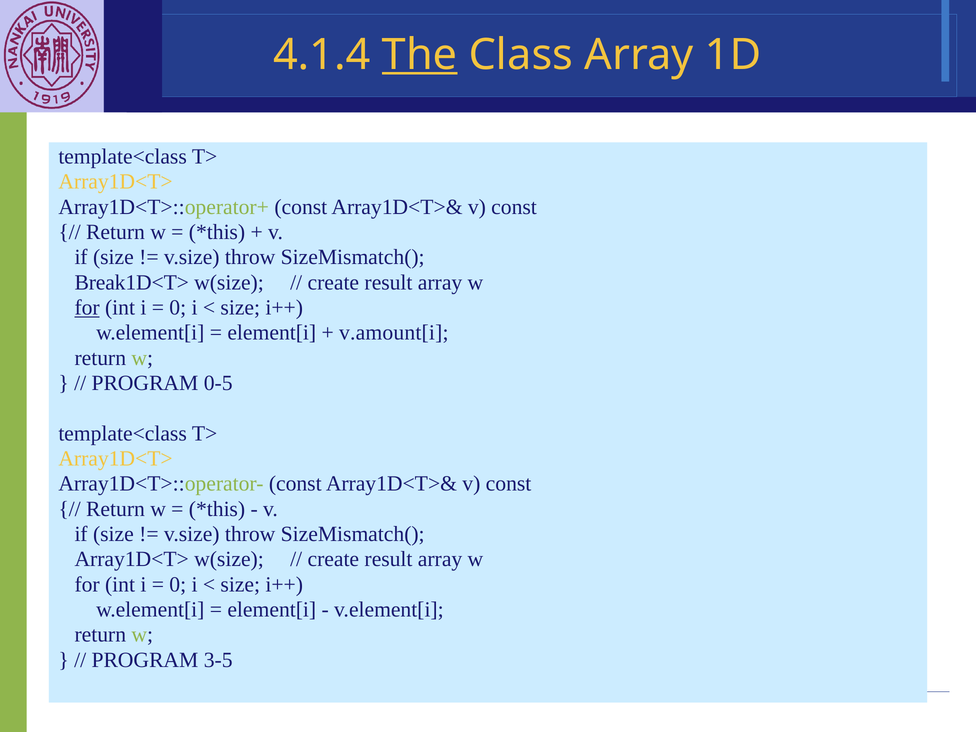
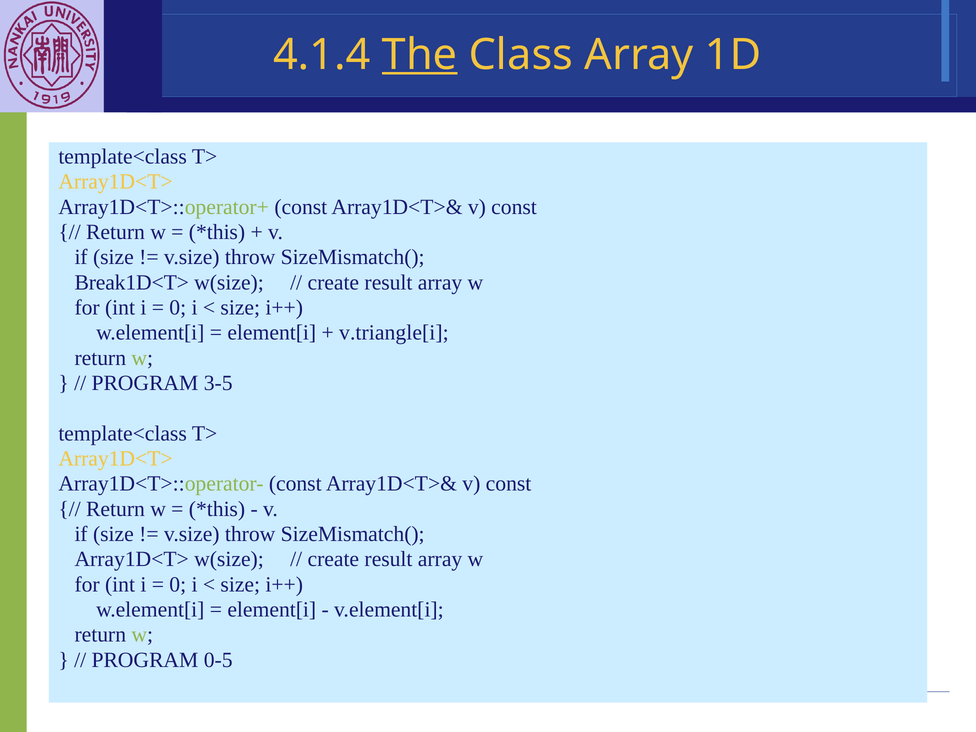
for at (87, 308) underline: present -> none
v.amount[i: v.amount[i -> v.triangle[i
0-5: 0-5 -> 3-5
3-5: 3-5 -> 0-5
